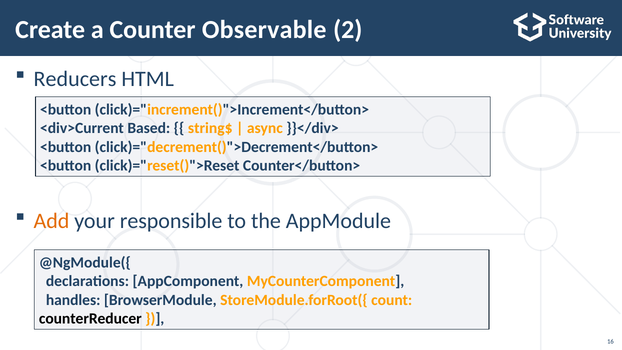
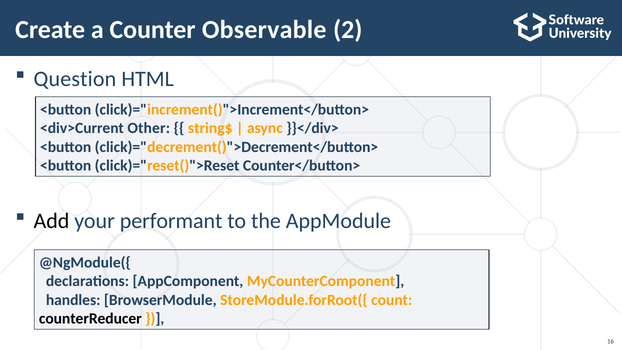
Reducers: Reducers -> Question
Based: Based -> Other
Add colour: orange -> black
responsible: responsible -> performant
